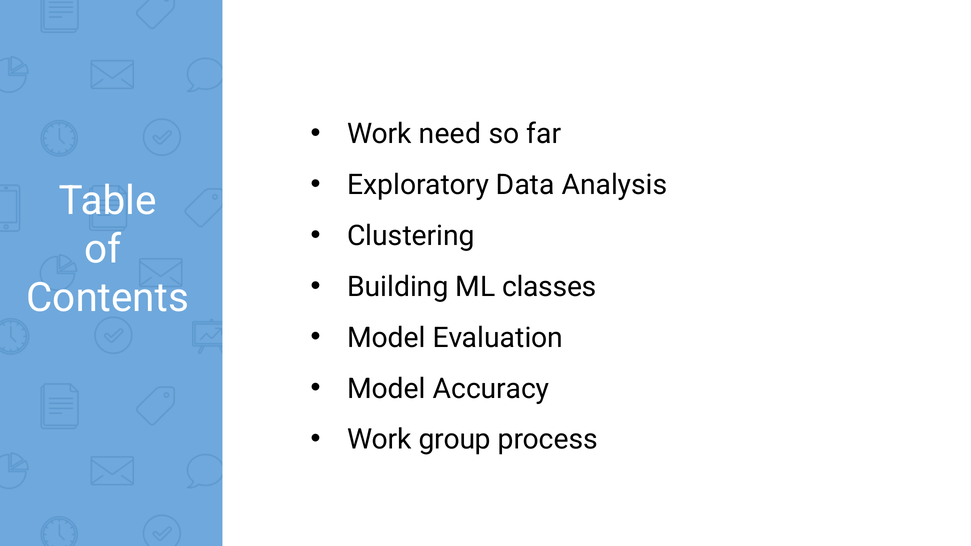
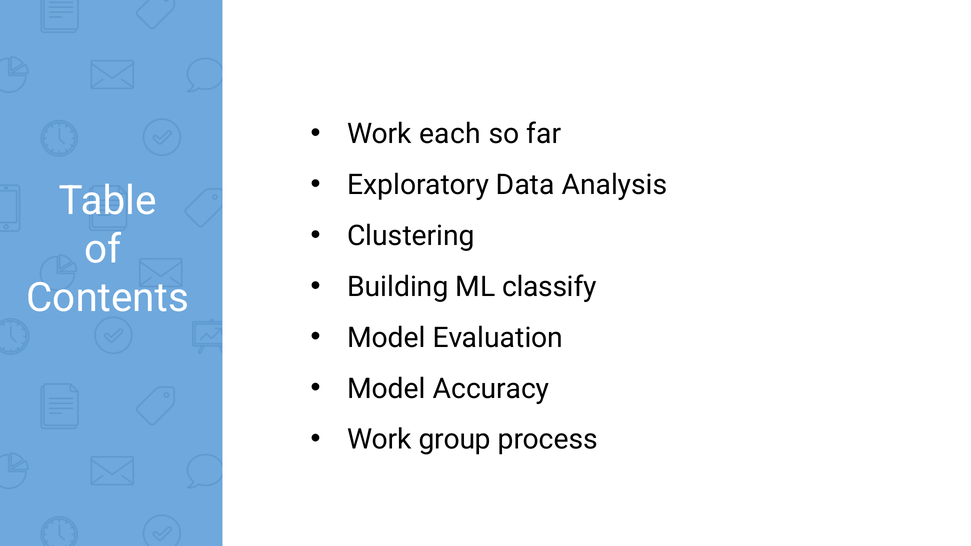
need: need -> each
classes: classes -> classify
